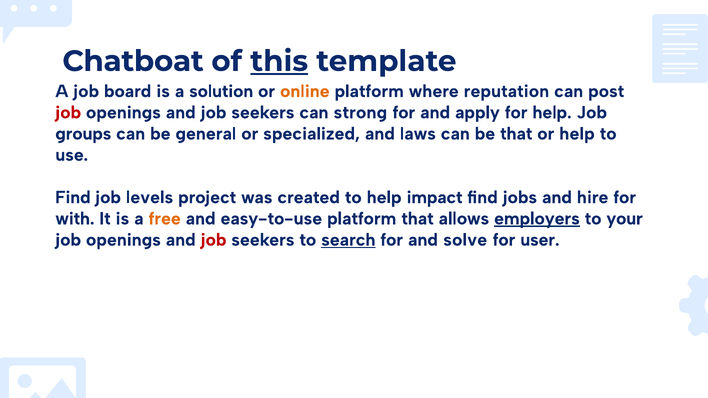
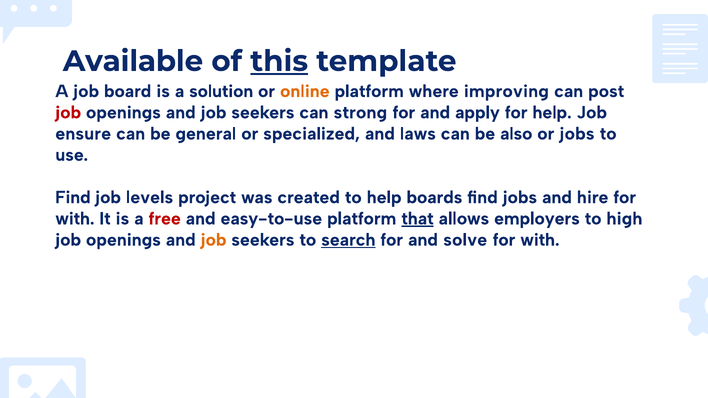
Chatboat: Chatboat -> Available
reputation: reputation -> improving
groups: groups -> ensure
be that: that -> also
or help: help -> jobs
impact: impact -> boards
free colour: orange -> red
that at (417, 219) underline: none -> present
employers underline: present -> none
your: your -> high
job at (214, 240) colour: red -> orange
user at (540, 240): user -> with
